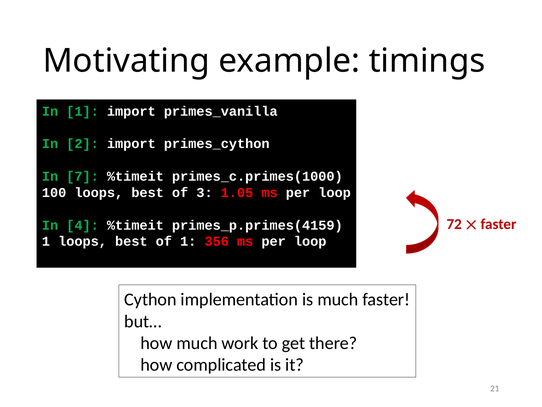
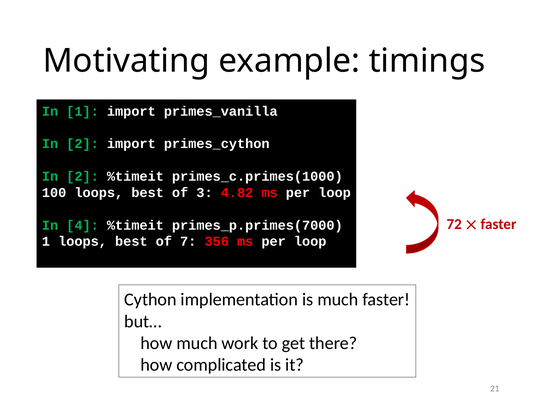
7 at (83, 176): 7 -> 2
1.05: 1.05 -> 4.82
primes_p.primes(4159: primes_p.primes(4159 -> primes_p.primes(7000
of 1: 1 -> 7
